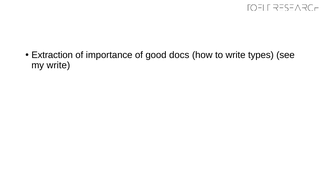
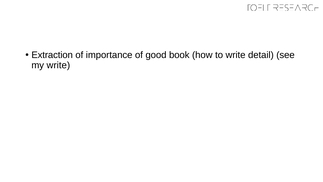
docs: docs -> book
types: types -> detail
